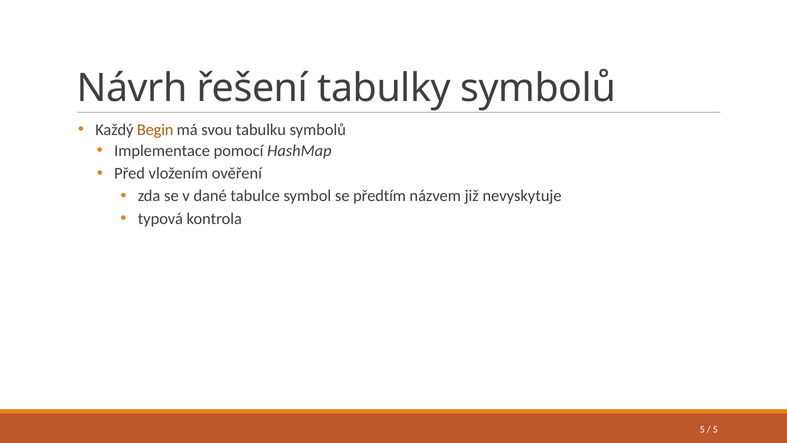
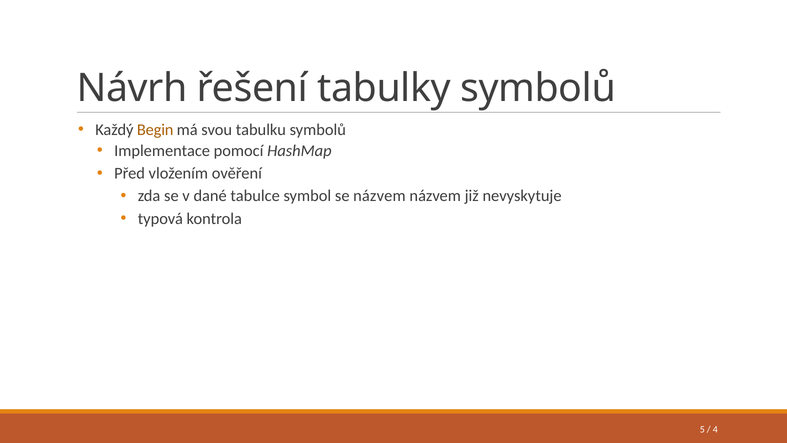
se předtím: předtím -> názvem
5 at (715, 429): 5 -> 4
